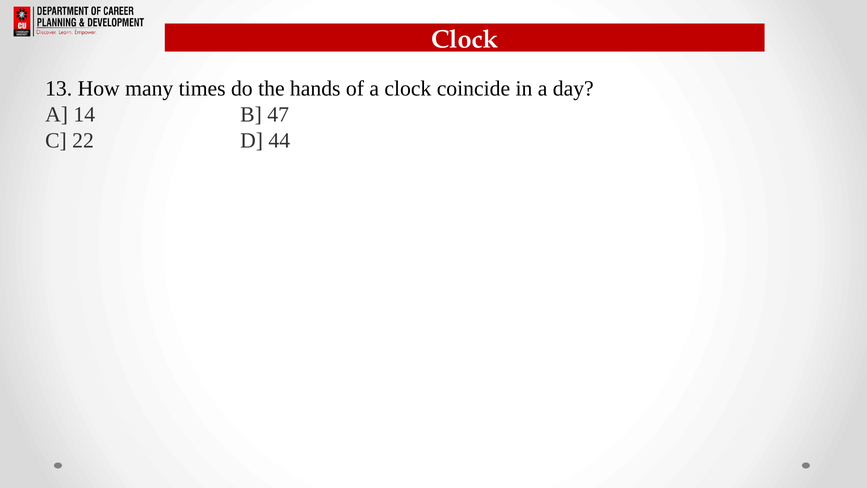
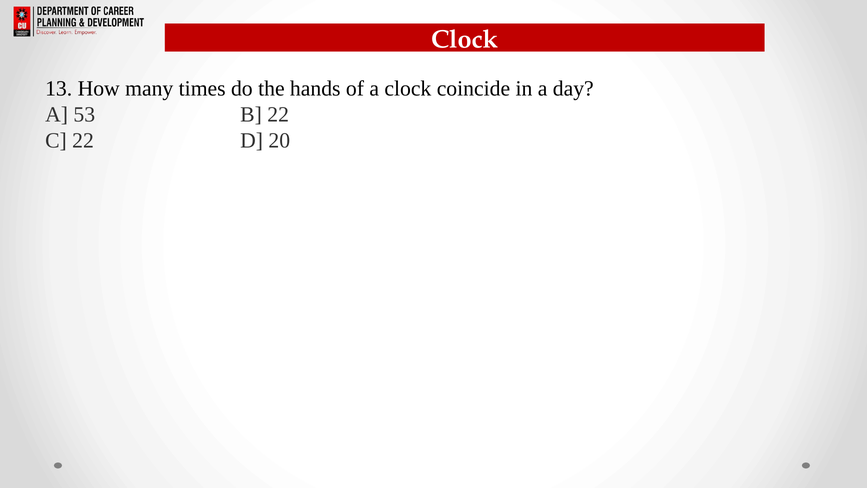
14: 14 -> 53
B 47: 47 -> 22
44: 44 -> 20
